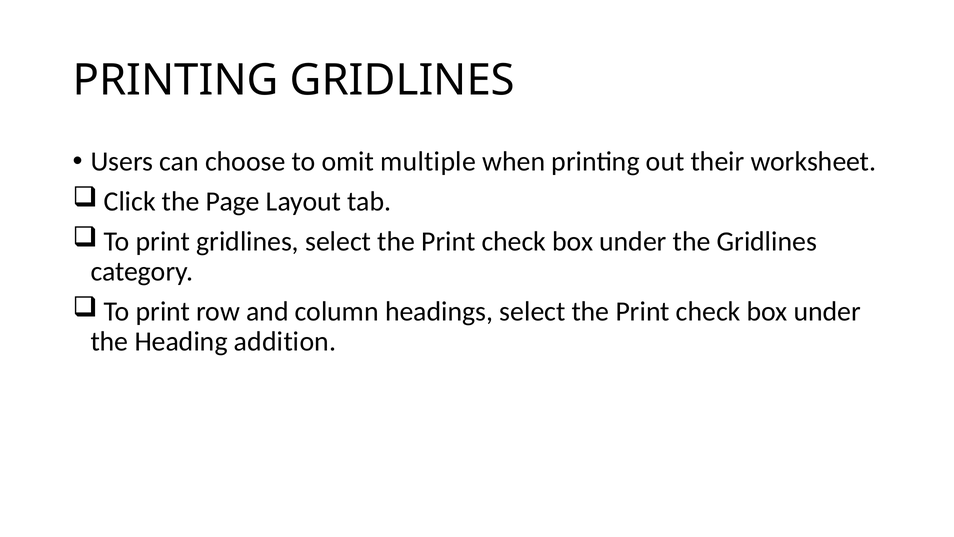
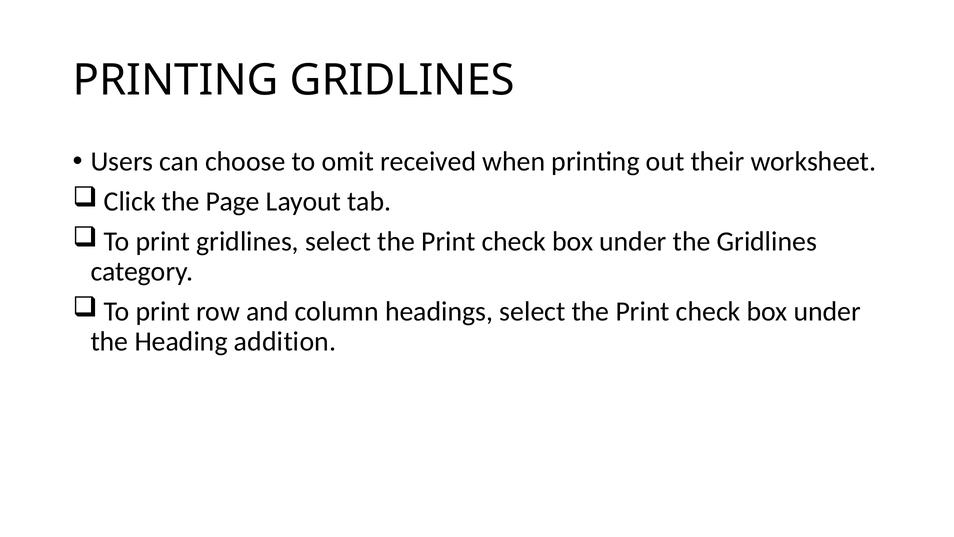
multiple: multiple -> received
